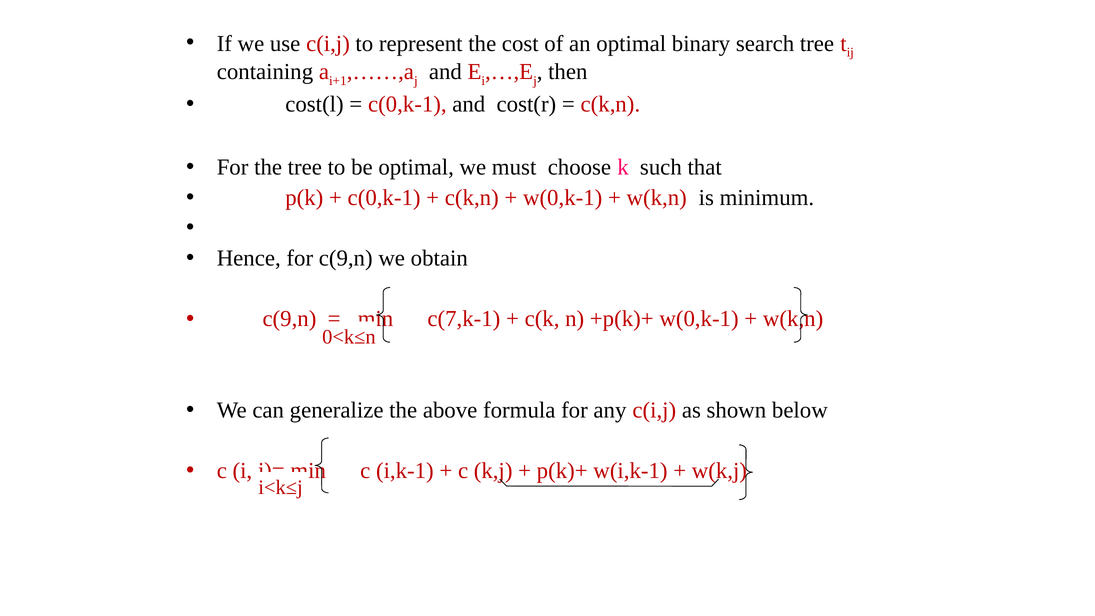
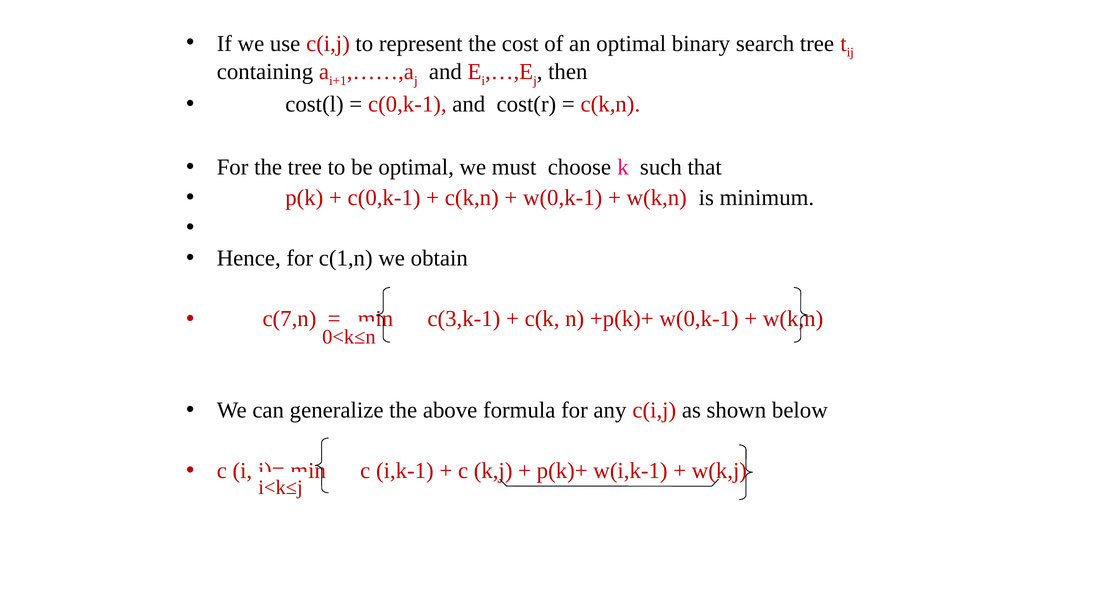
for c(9,n: c(9,n -> c(1,n
c(9,n at (289, 319): c(9,n -> c(7,n
c(7,k-1: c(7,k-1 -> c(3,k-1
